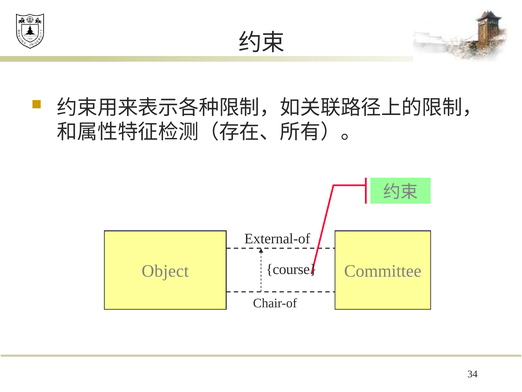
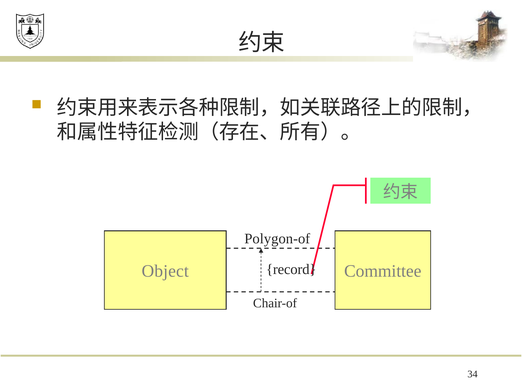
External-of: External-of -> Polygon-of
course: course -> record
